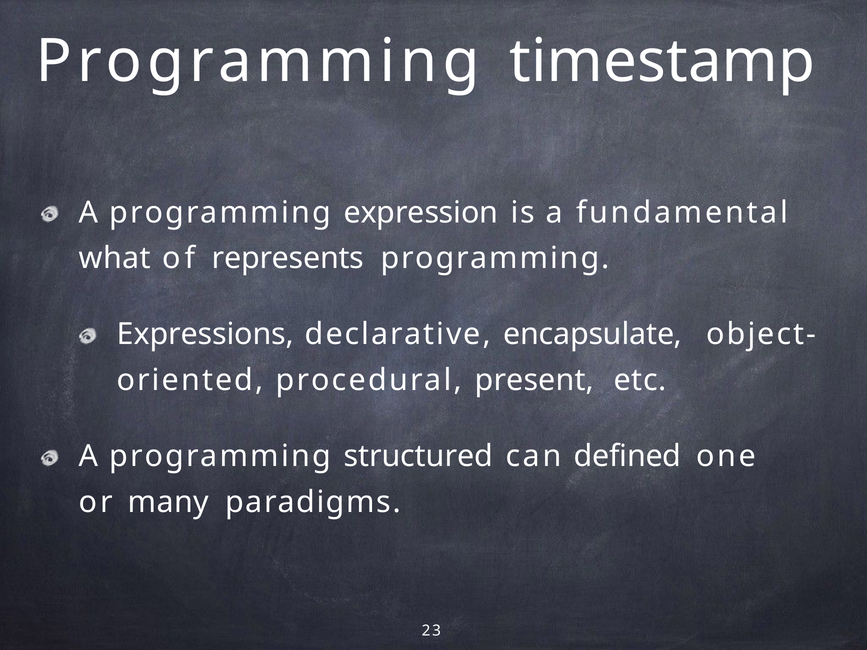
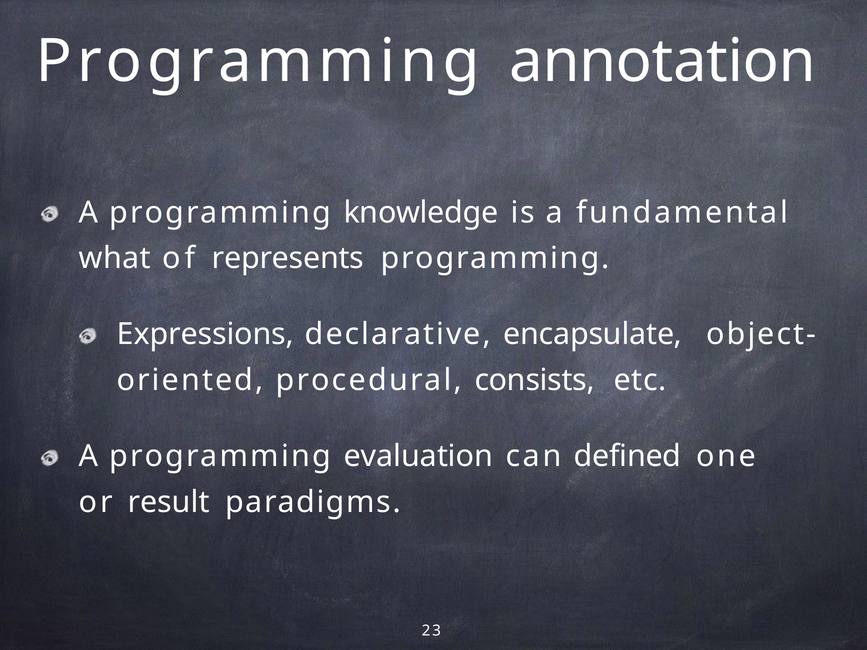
timestamp: timestamp -> annotation
expression: expression -> knowledge
present: present -> consists
structured: structured -> evaluation
many: many -> result
